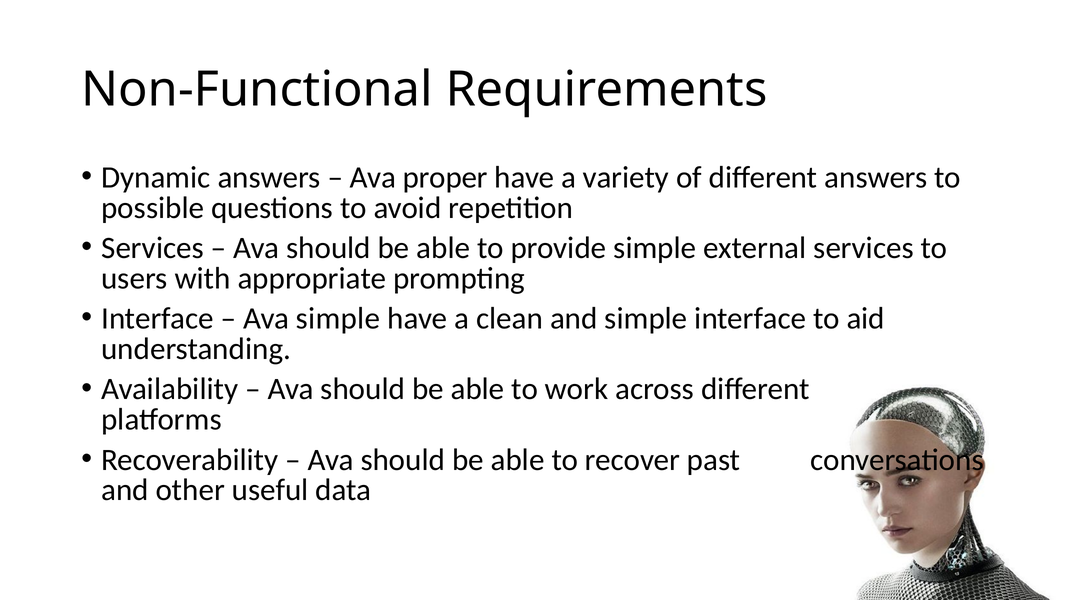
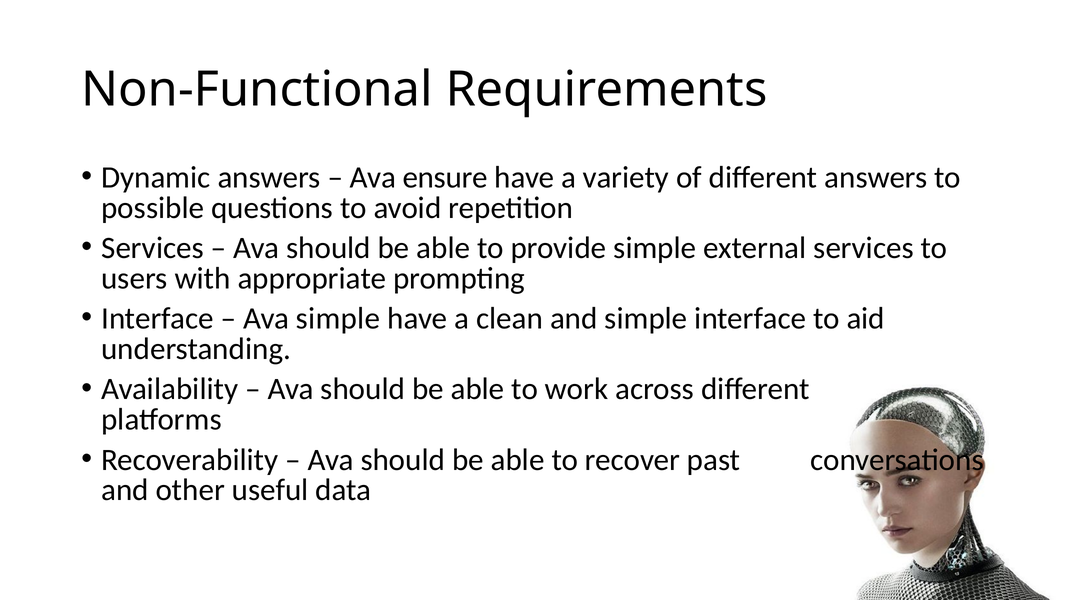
proper: proper -> ensure
